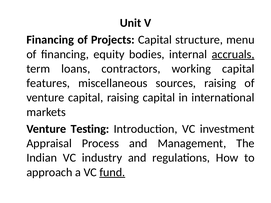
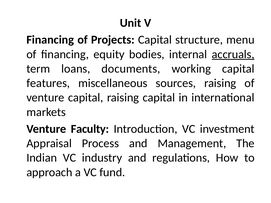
contractors: contractors -> documents
Testing: Testing -> Faculty
fund underline: present -> none
